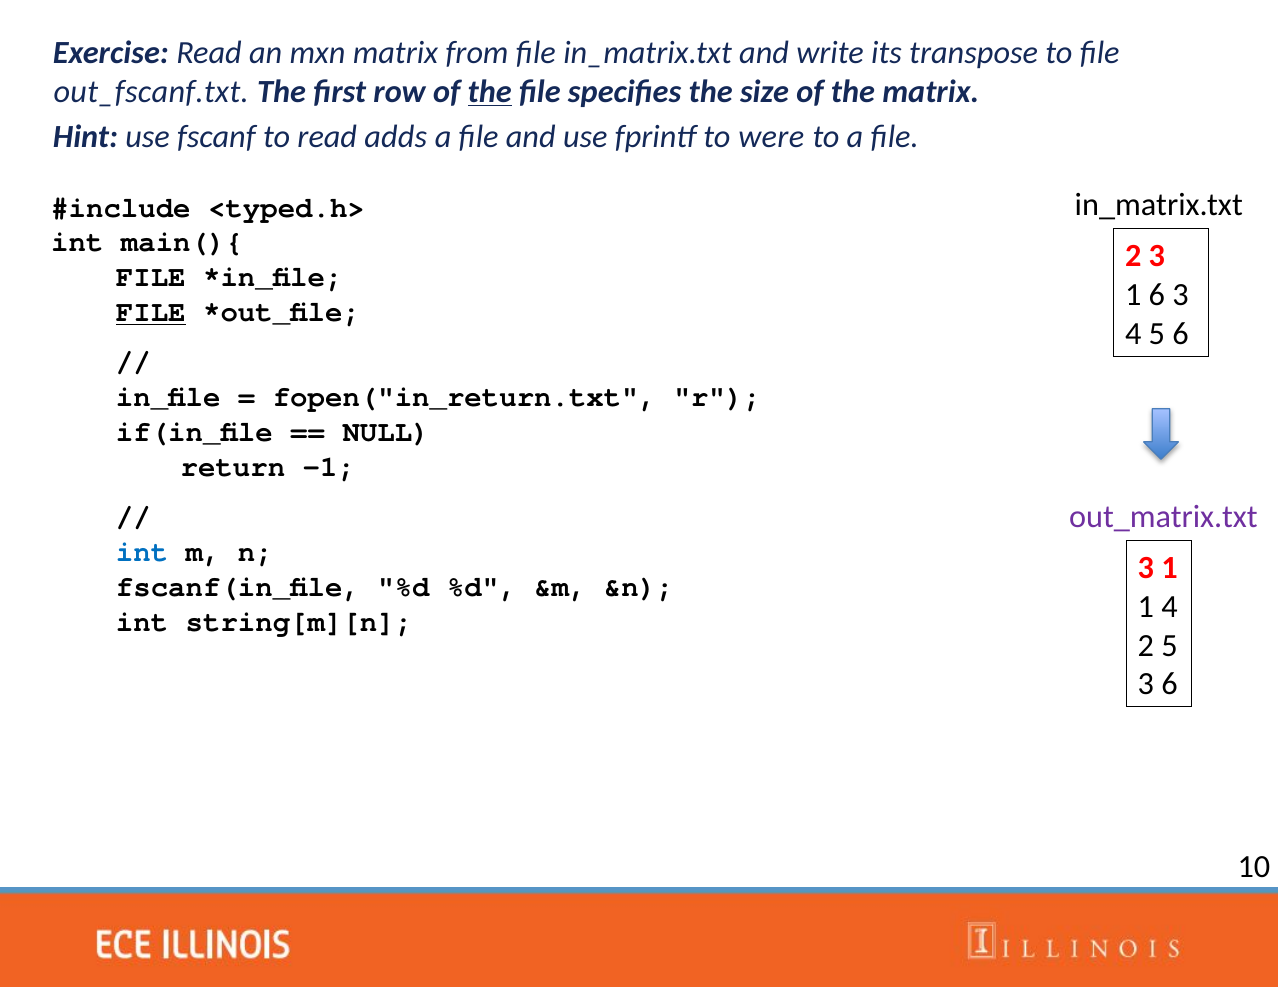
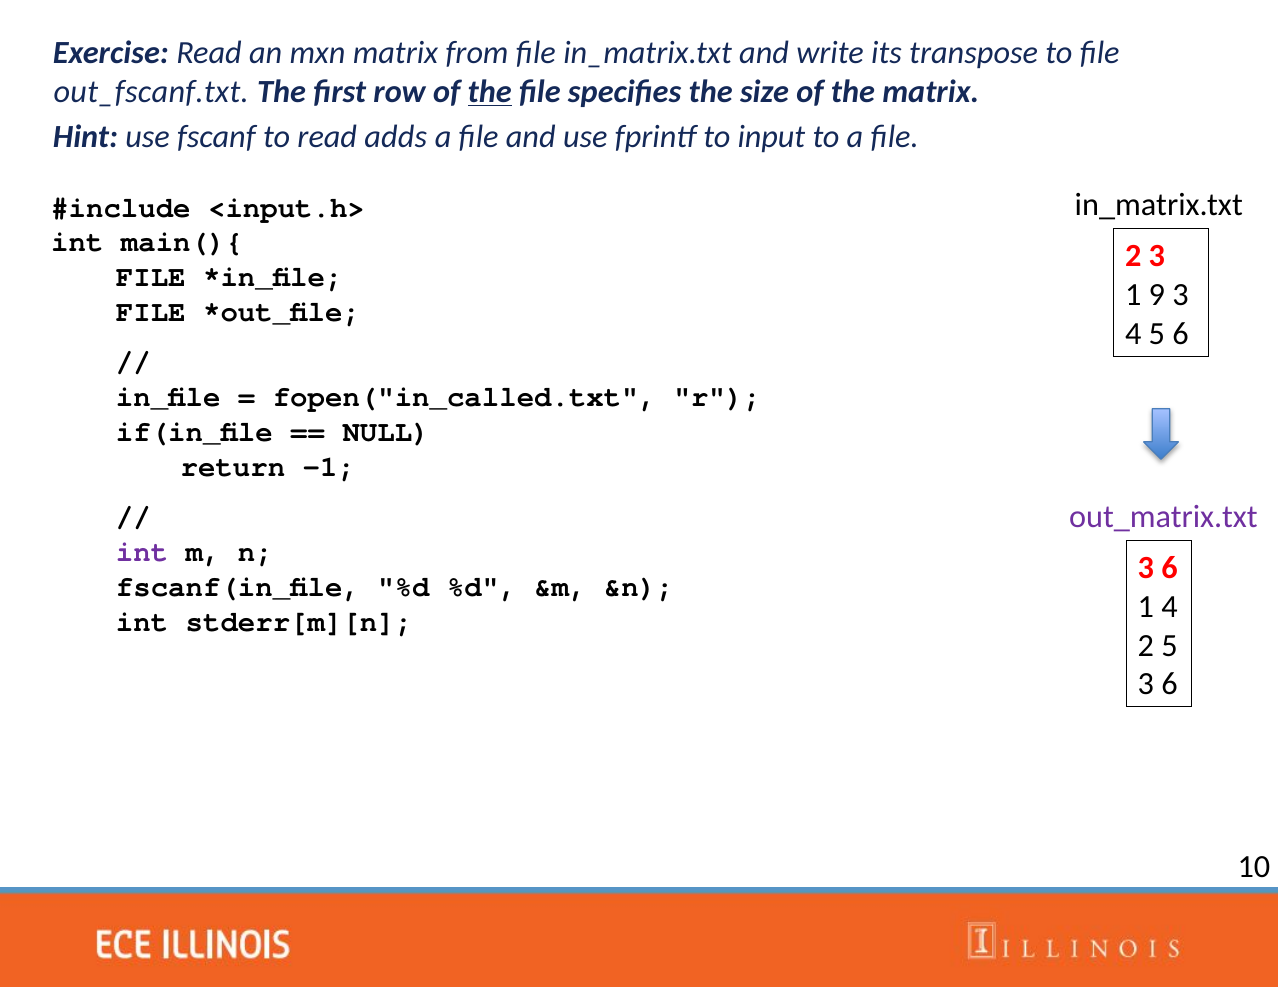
were: were -> input
<typed.h>: <typed.h> -> <input.h>
1 6: 6 -> 9
FILE at (151, 312) underline: present -> none
fopen("in_return.txt: fopen("in_return.txt -> fopen("in_called.txt
int at (142, 552) colour: blue -> purple
1 at (1169, 568): 1 -> 6
string[m][n: string[m][n -> stderr[m][n
